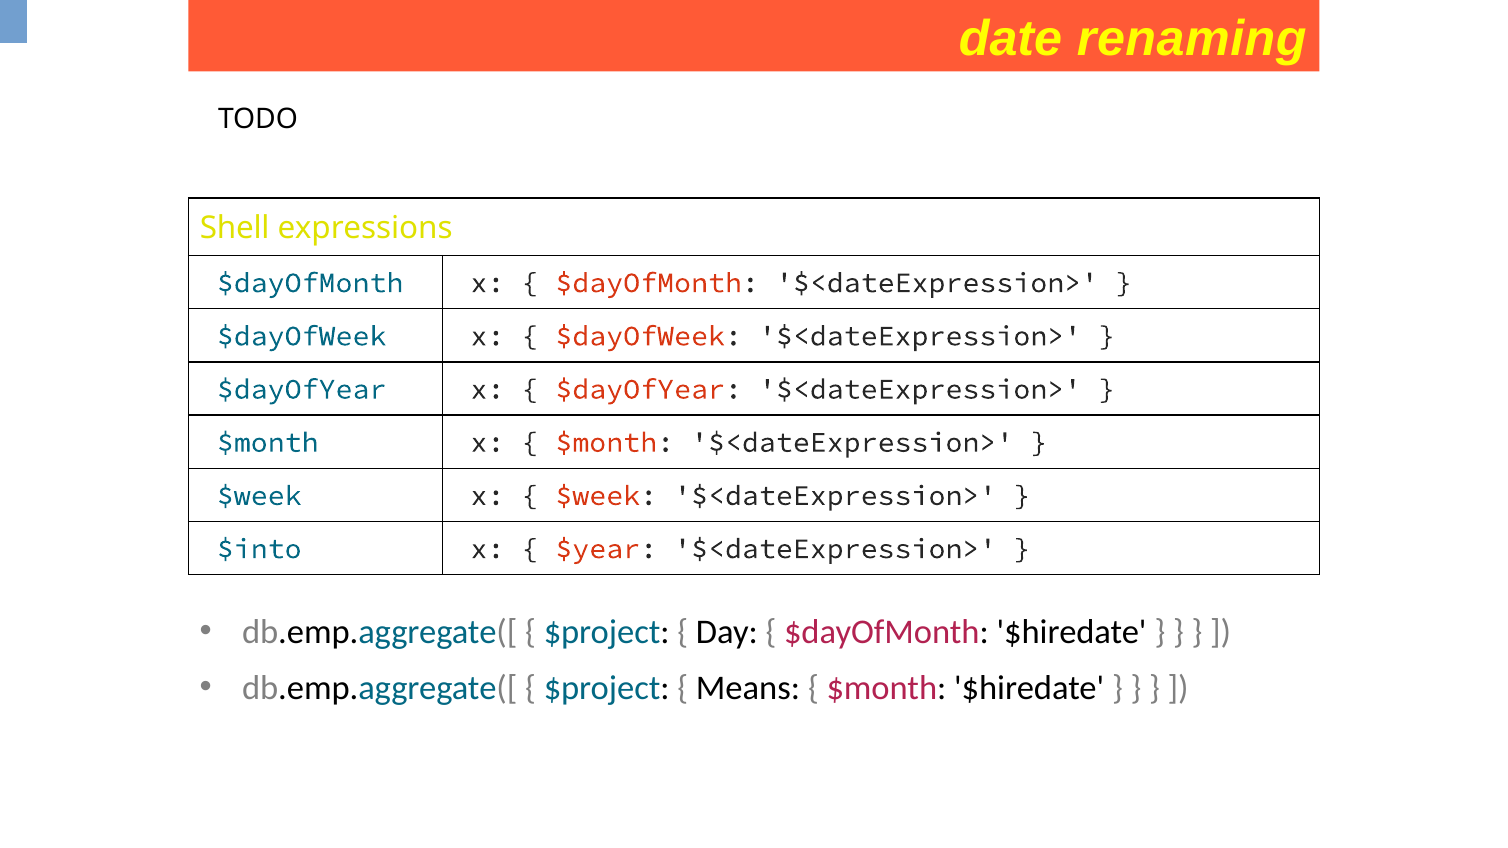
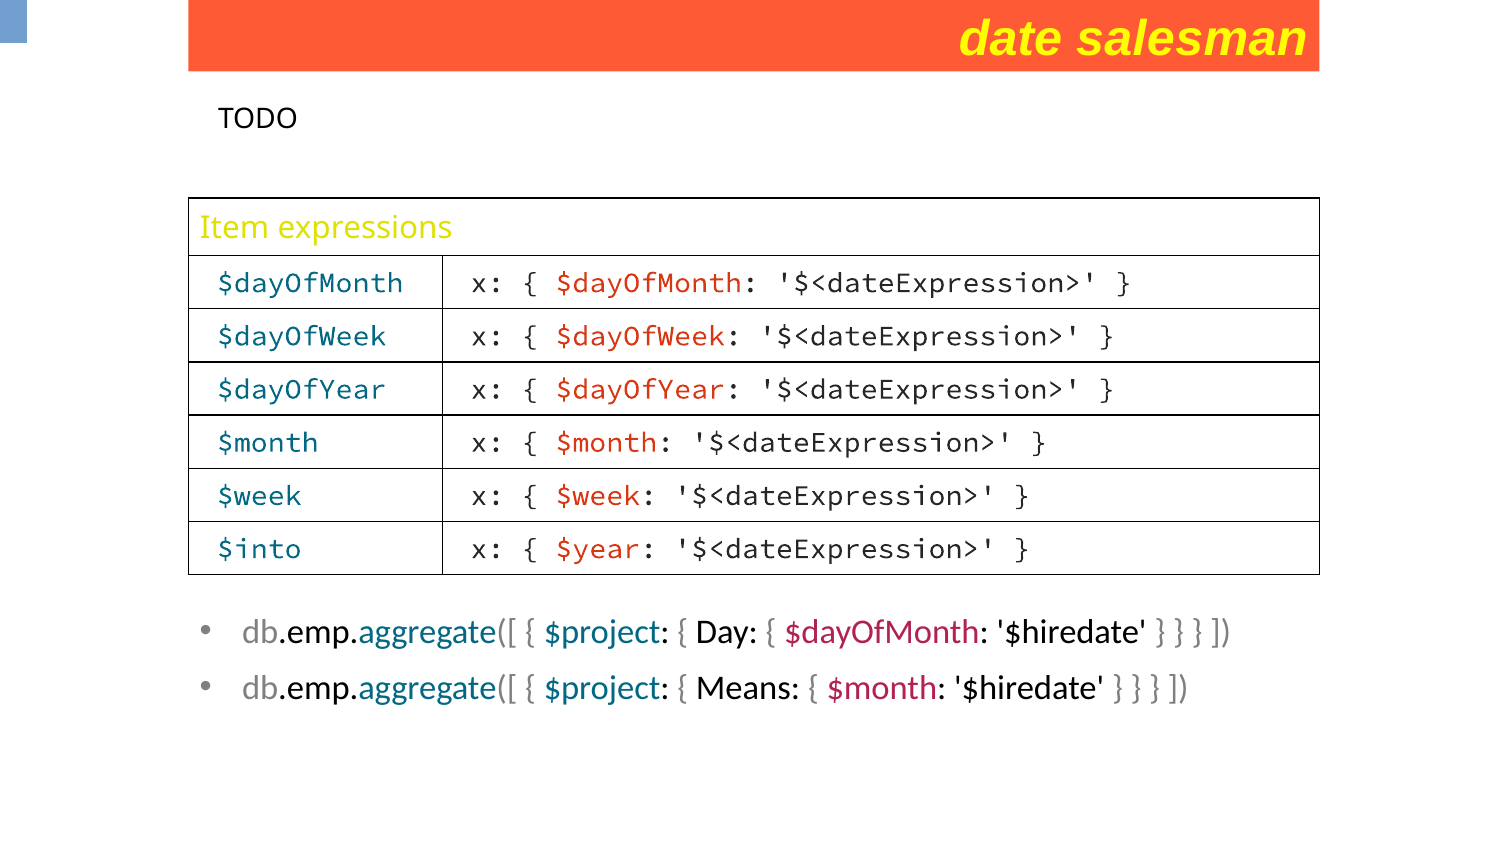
renaming: renaming -> salesman
Shell: Shell -> Item
